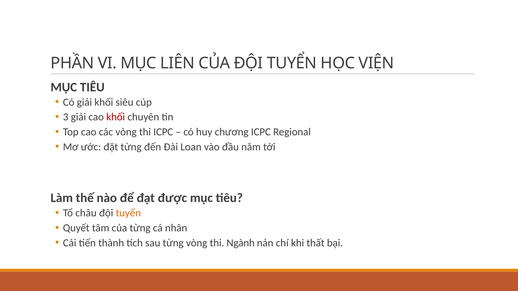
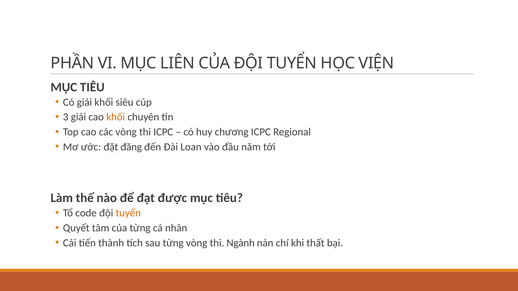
khối at (116, 117) colour: red -> orange
đặt từng: từng -> đăng
châu: châu -> code
